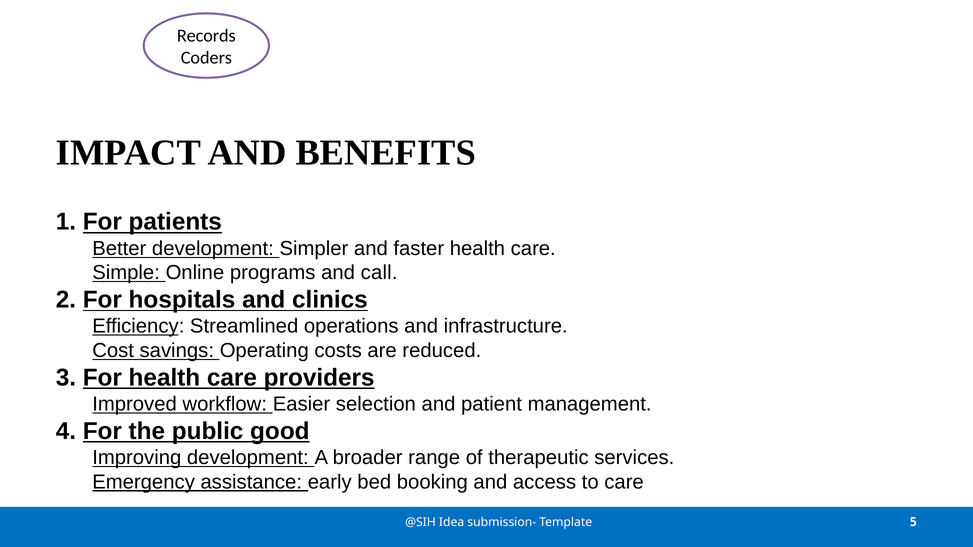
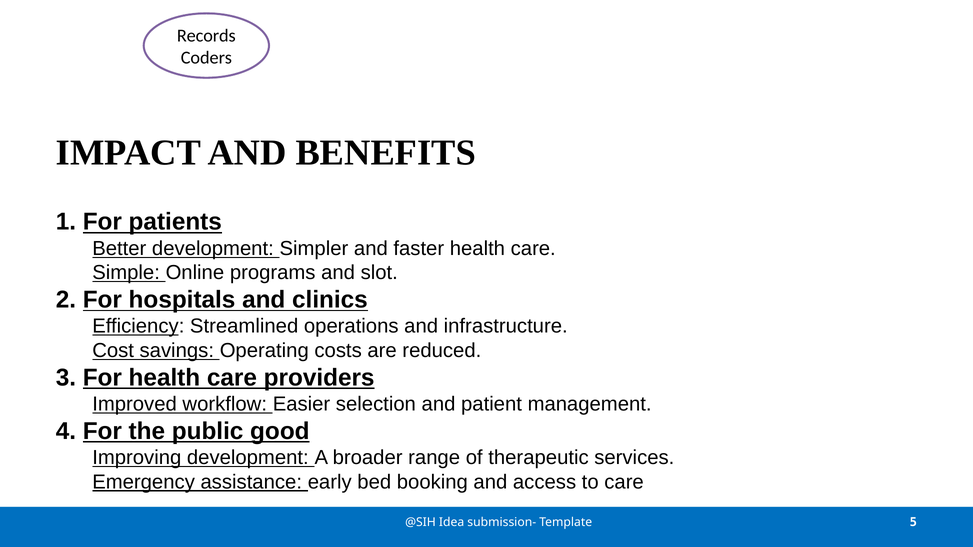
call: call -> slot
